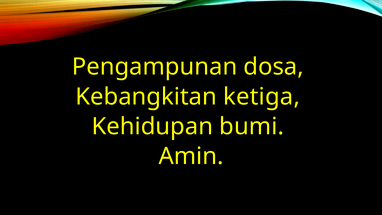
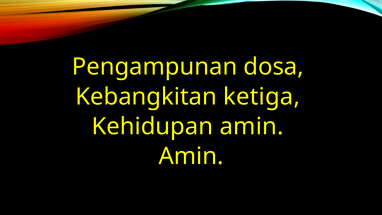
Kehidupan bumi: bumi -> amin
